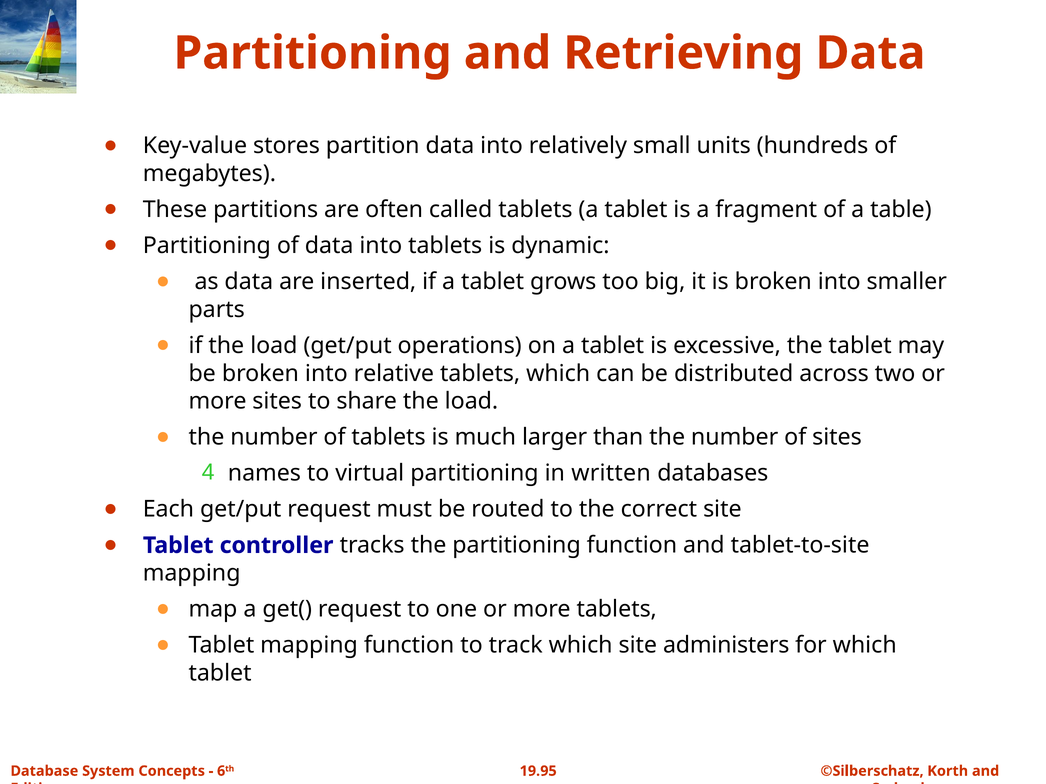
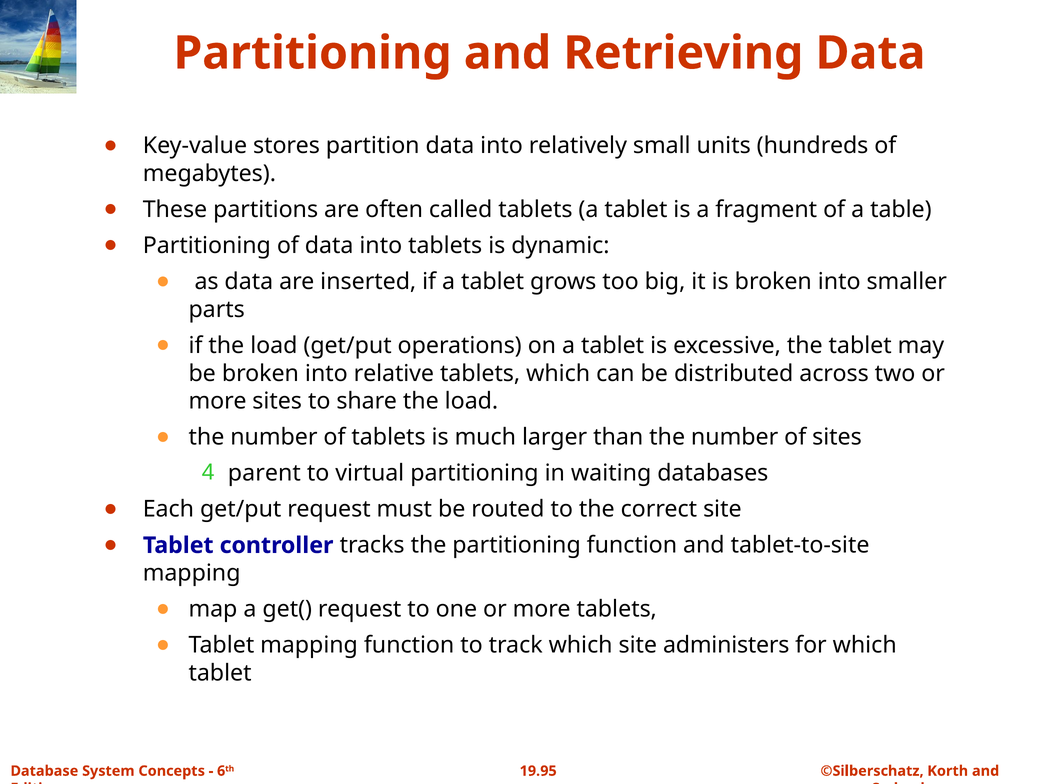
names: names -> parent
written: written -> waiting
